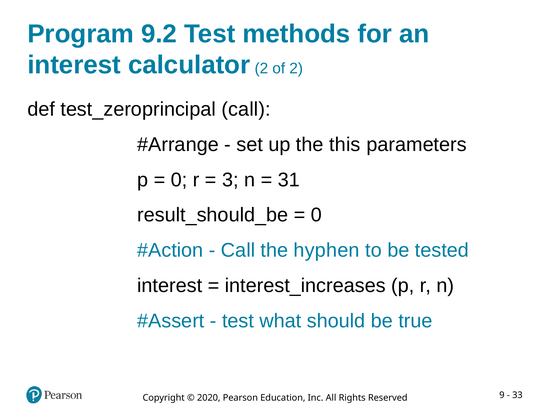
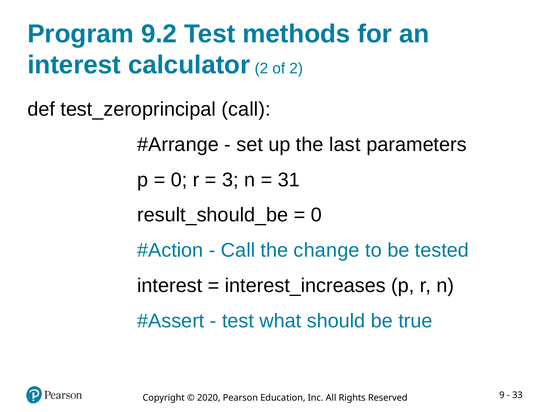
this: this -> last
hyphen: hyphen -> change
